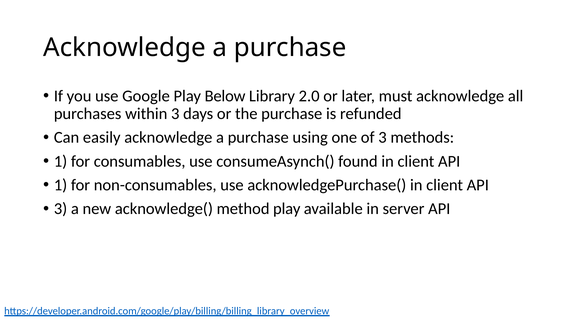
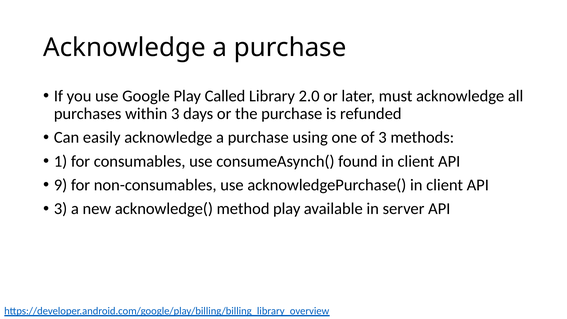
Below: Below -> Called
1 at (61, 185): 1 -> 9
